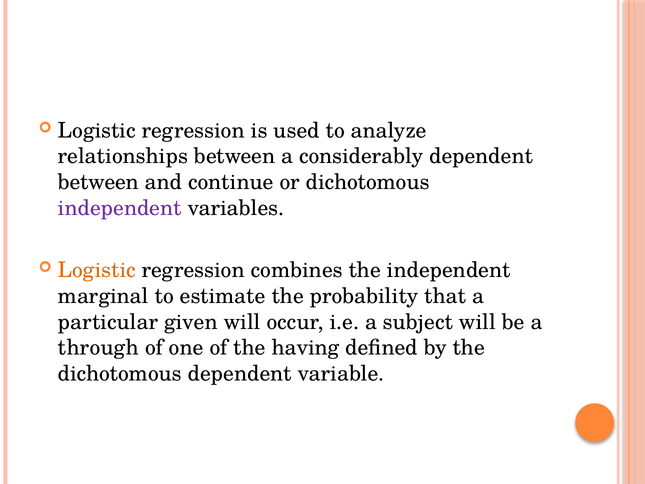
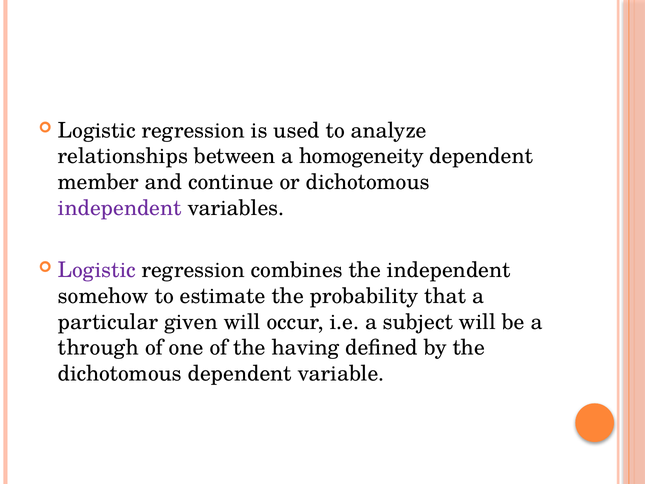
considerably: considerably -> homogeneity
between at (98, 182): between -> member
Logistic at (97, 270) colour: orange -> purple
marginal: marginal -> somehow
